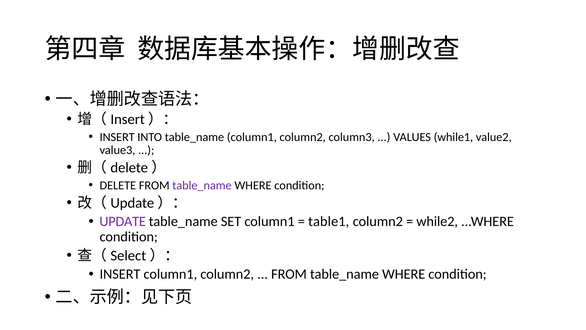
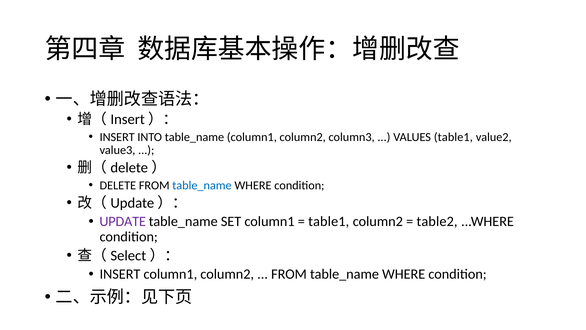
VALUES while1: while1 -> table1
table_name at (202, 185) colour: purple -> blue
while2: while2 -> table2
